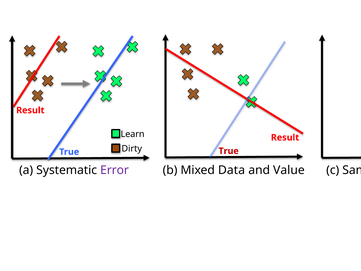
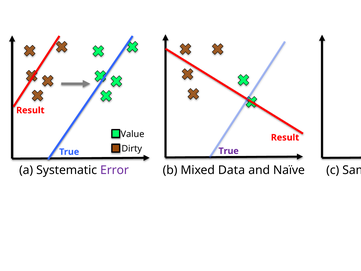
Learn: Learn -> Value
True at (229, 151) colour: red -> purple
Value: Value -> Naïve
